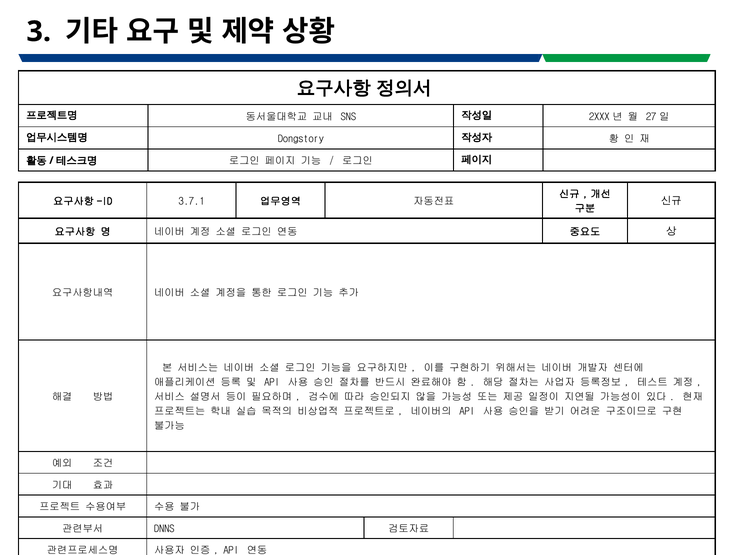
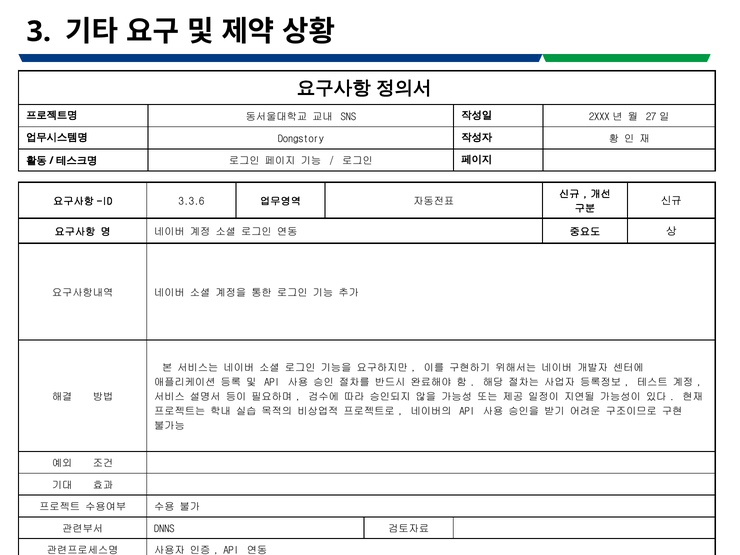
3.7.1: 3.7.1 -> 3.3.6
